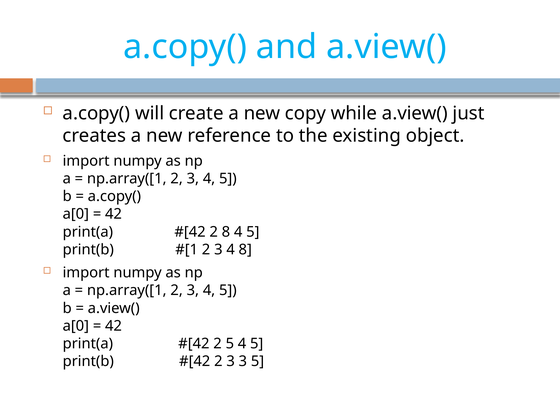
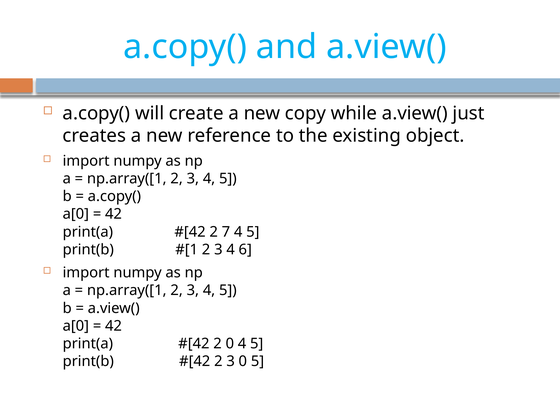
2 8: 8 -> 7
4 8: 8 -> 6
2 5: 5 -> 0
3 3: 3 -> 0
